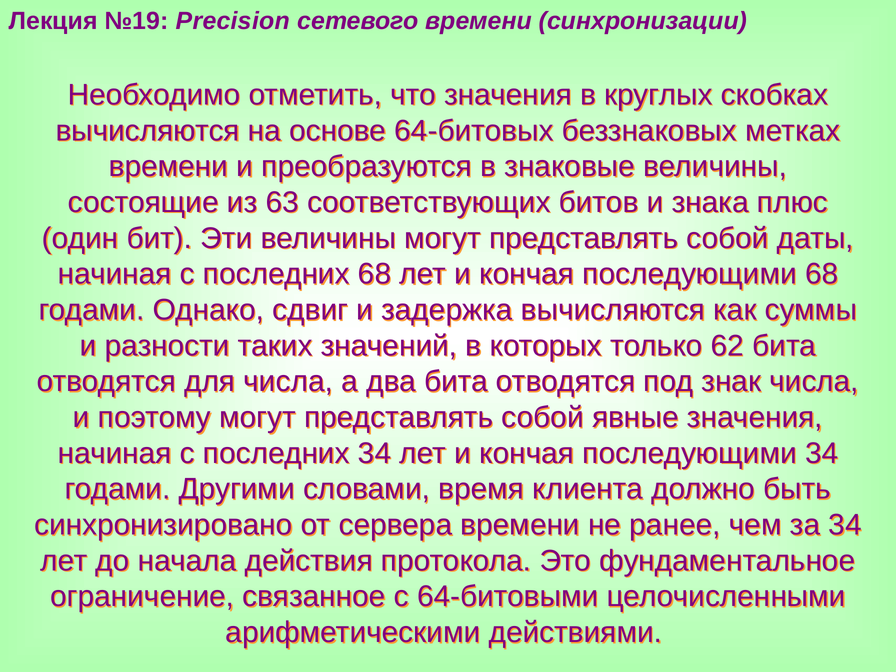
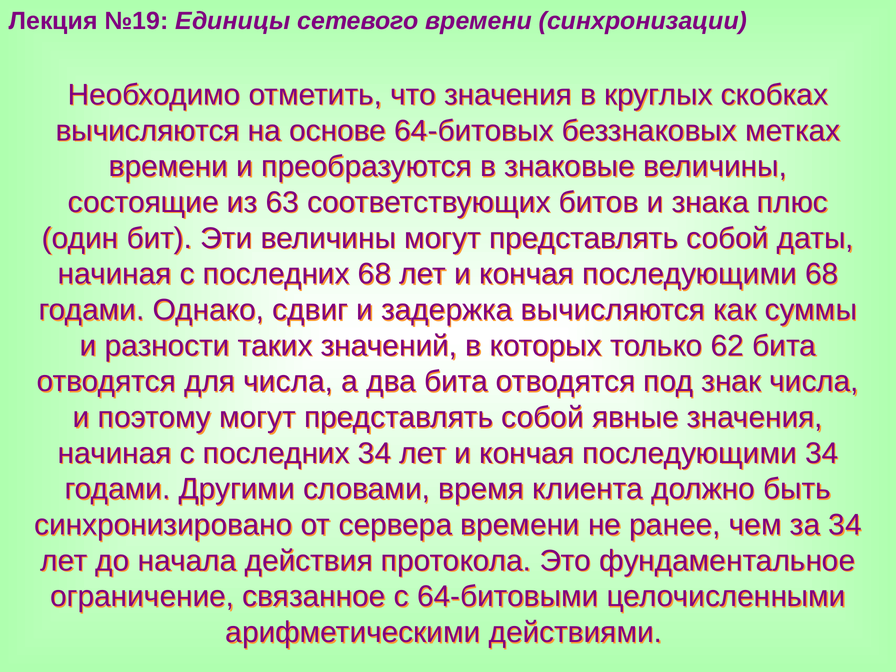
Precision: Precision -> Единицы
